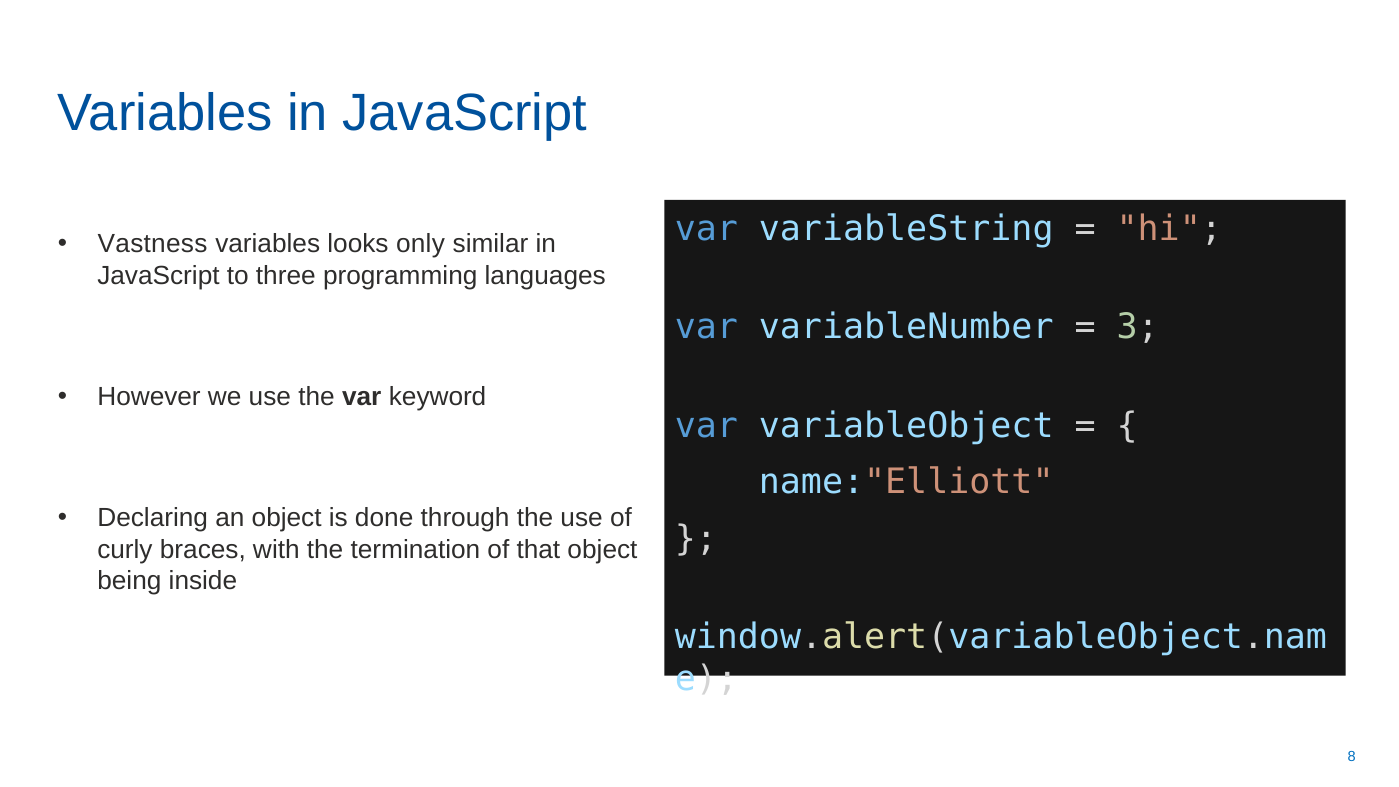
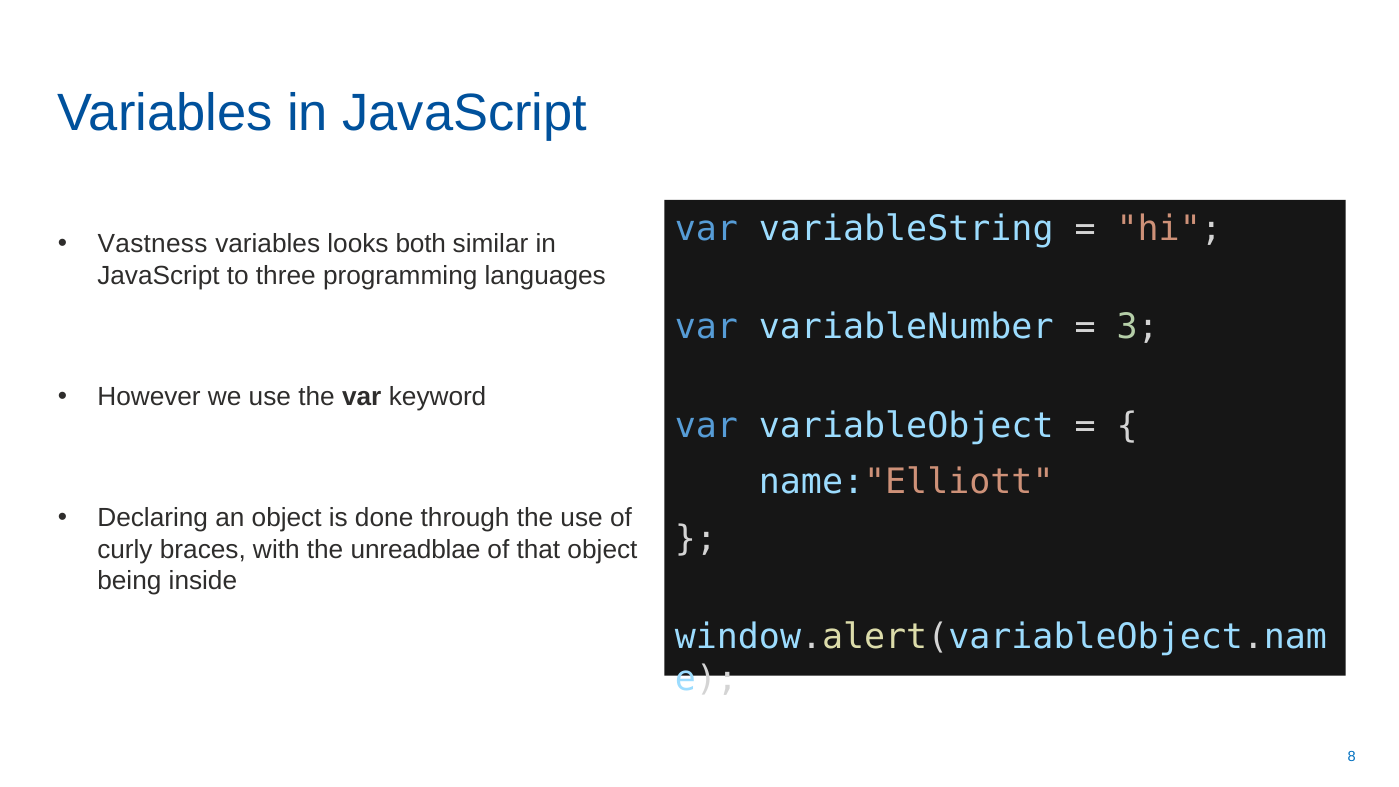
only: only -> both
termination: termination -> unreadblae
